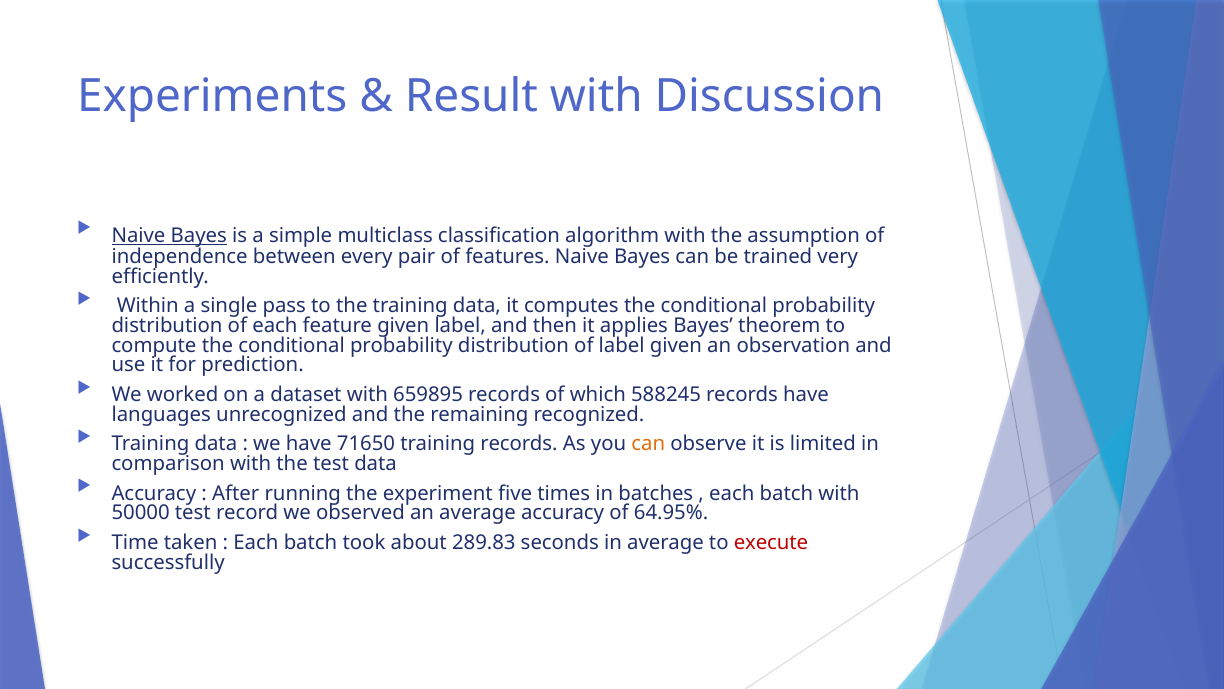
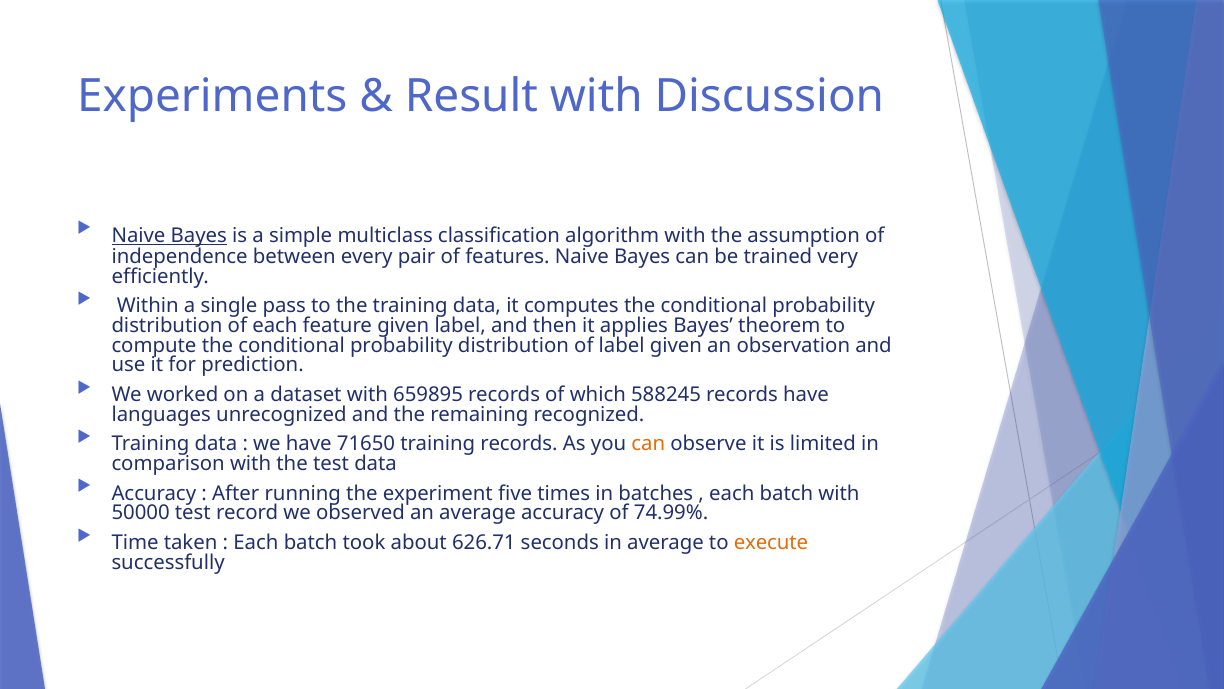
64.95%: 64.95% -> 74.99%
289.83: 289.83 -> 626.71
execute colour: red -> orange
